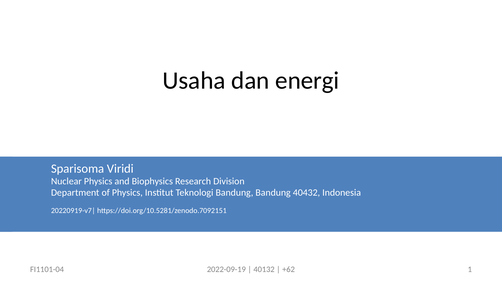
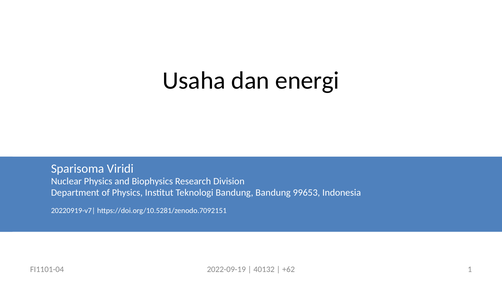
40432: 40432 -> 99653
